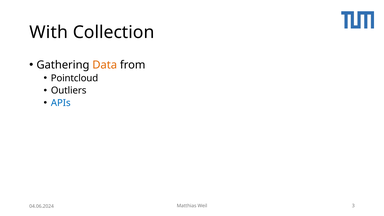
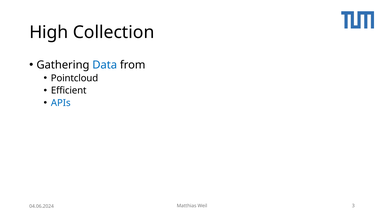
With: With -> High
Data colour: orange -> blue
Outliers: Outliers -> Efficient
